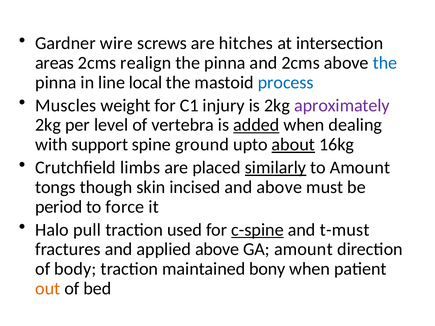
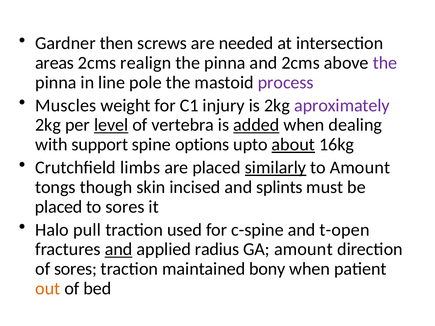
wire: wire -> then
hitches: hitches -> needed
the at (385, 63) colour: blue -> purple
local: local -> pole
process colour: blue -> purple
level underline: none -> present
ground: ground -> options
and above: above -> splints
period at (59, 207): period -> placed
to force: force -> sores
c-spine underline: present -> none
t-must: t-must -> t-open
and at (119, 249) underline: none -> present
applied above: above -> radius
of body: body -> sores
